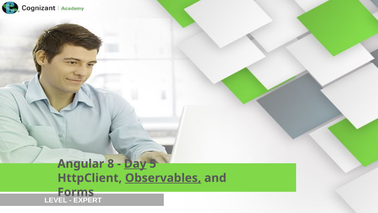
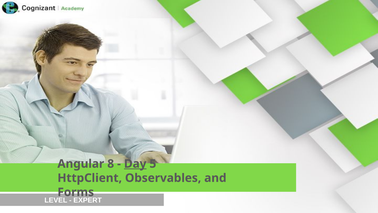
Observables underline: present -> none
